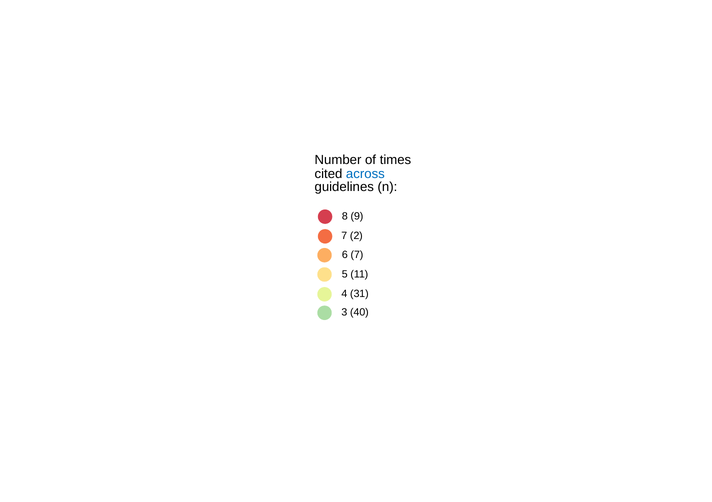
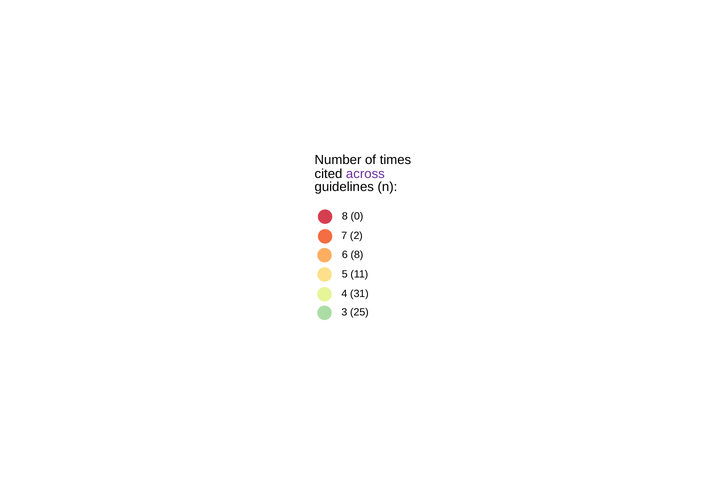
across colour: blue -> purple
9: 9 -> 0
6 7: 7 -> 8
40: 40 -> 25
